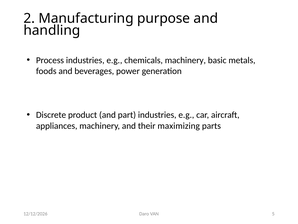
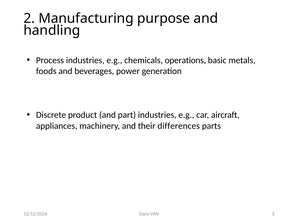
chemicals machinery: machinery -> operations
maximizing: maximizing -> differences
